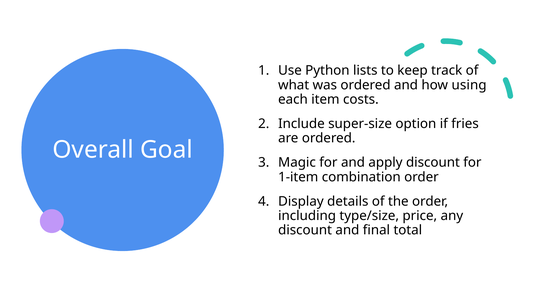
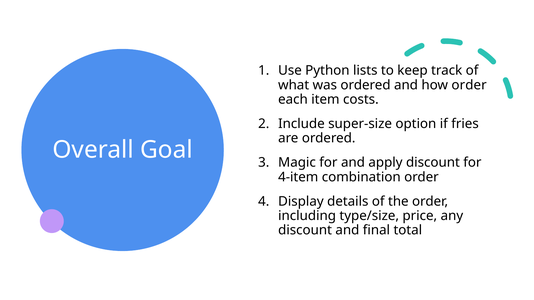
how using: using -> order
1-item: 1-item -> 4-item
